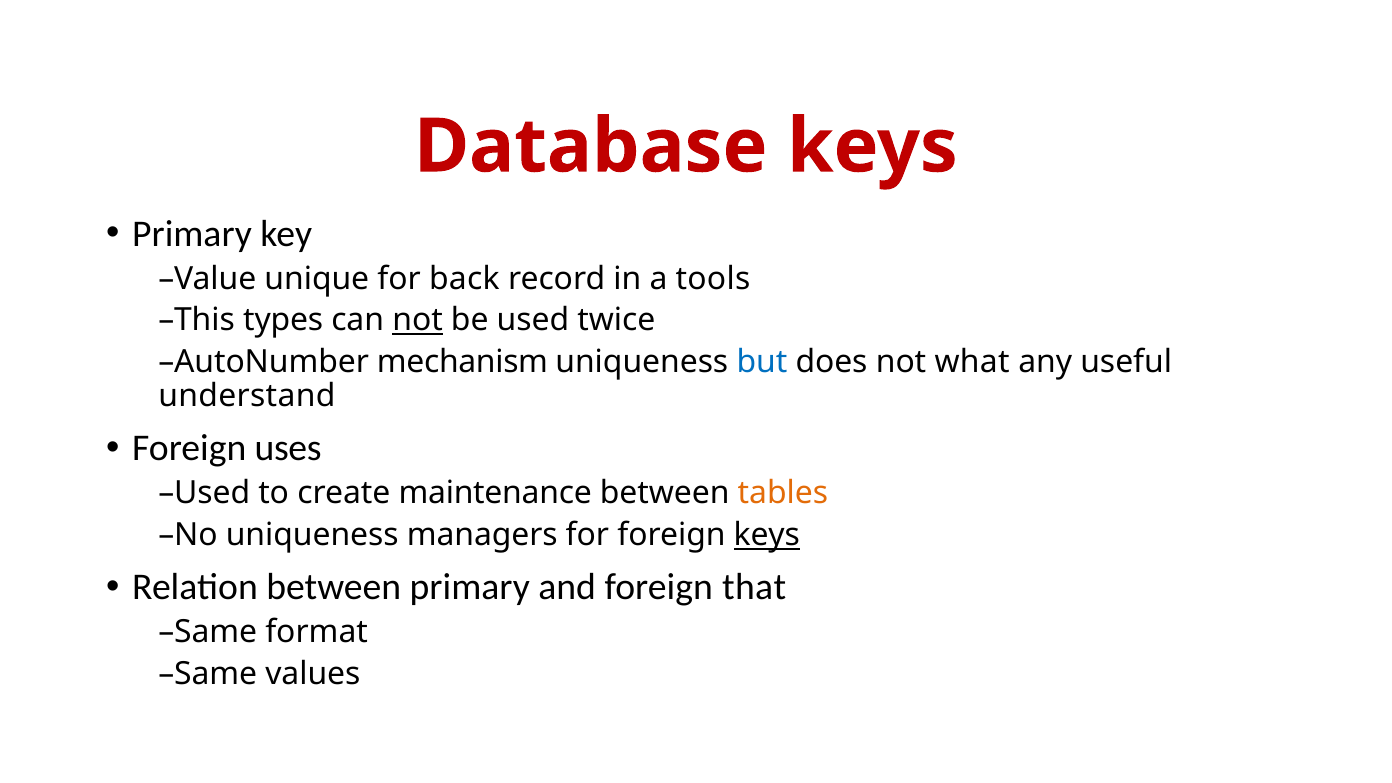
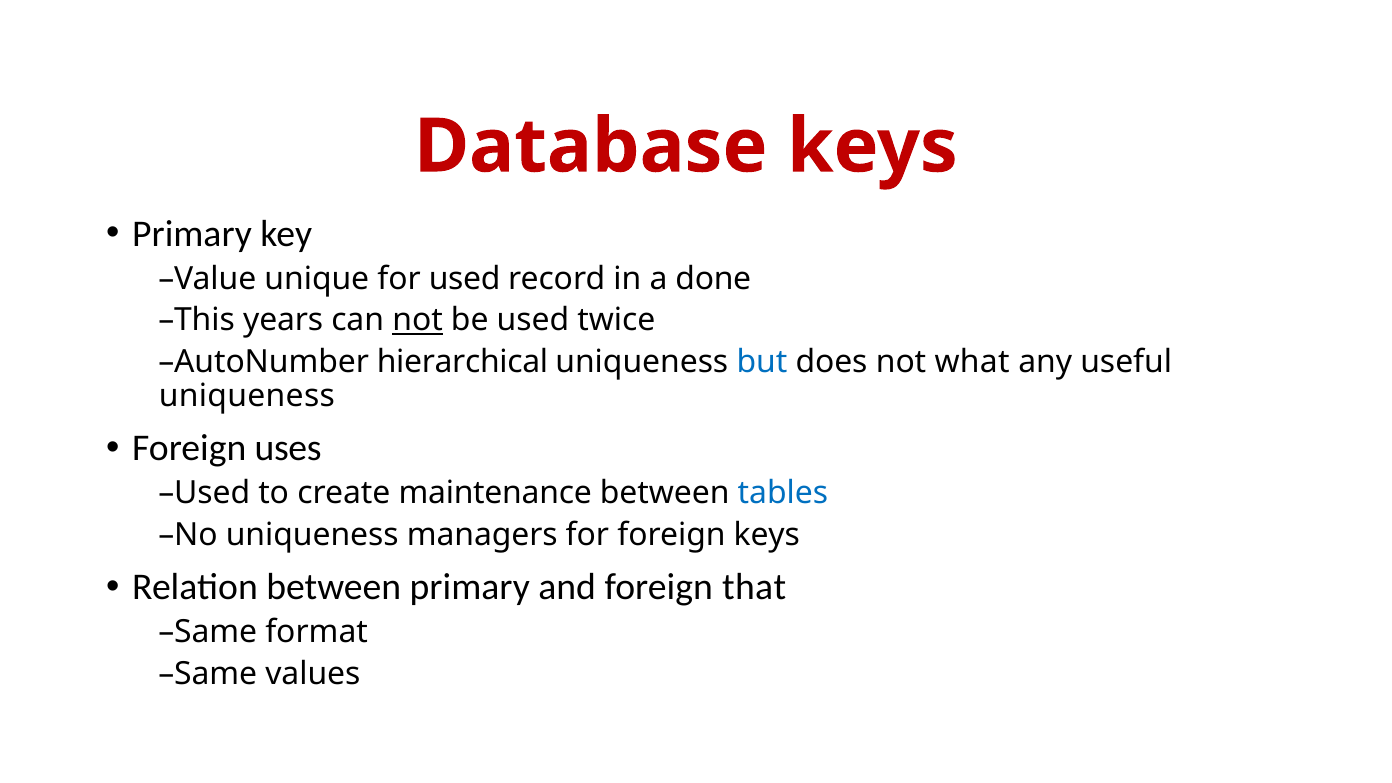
for back: back -> used
tools: tools -> done
types: types -> years
mechanism: mechanism -> hierarchical
understand at (247, 396): understand -> uniqueness
tables colour: orange -> blue
keys at (767, 535) underline: present -> none
